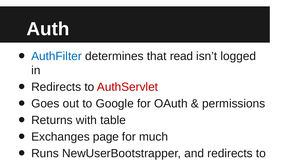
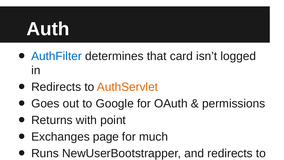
read: read -> card
AuthServlet colour: red -> orange
table: table -> point
